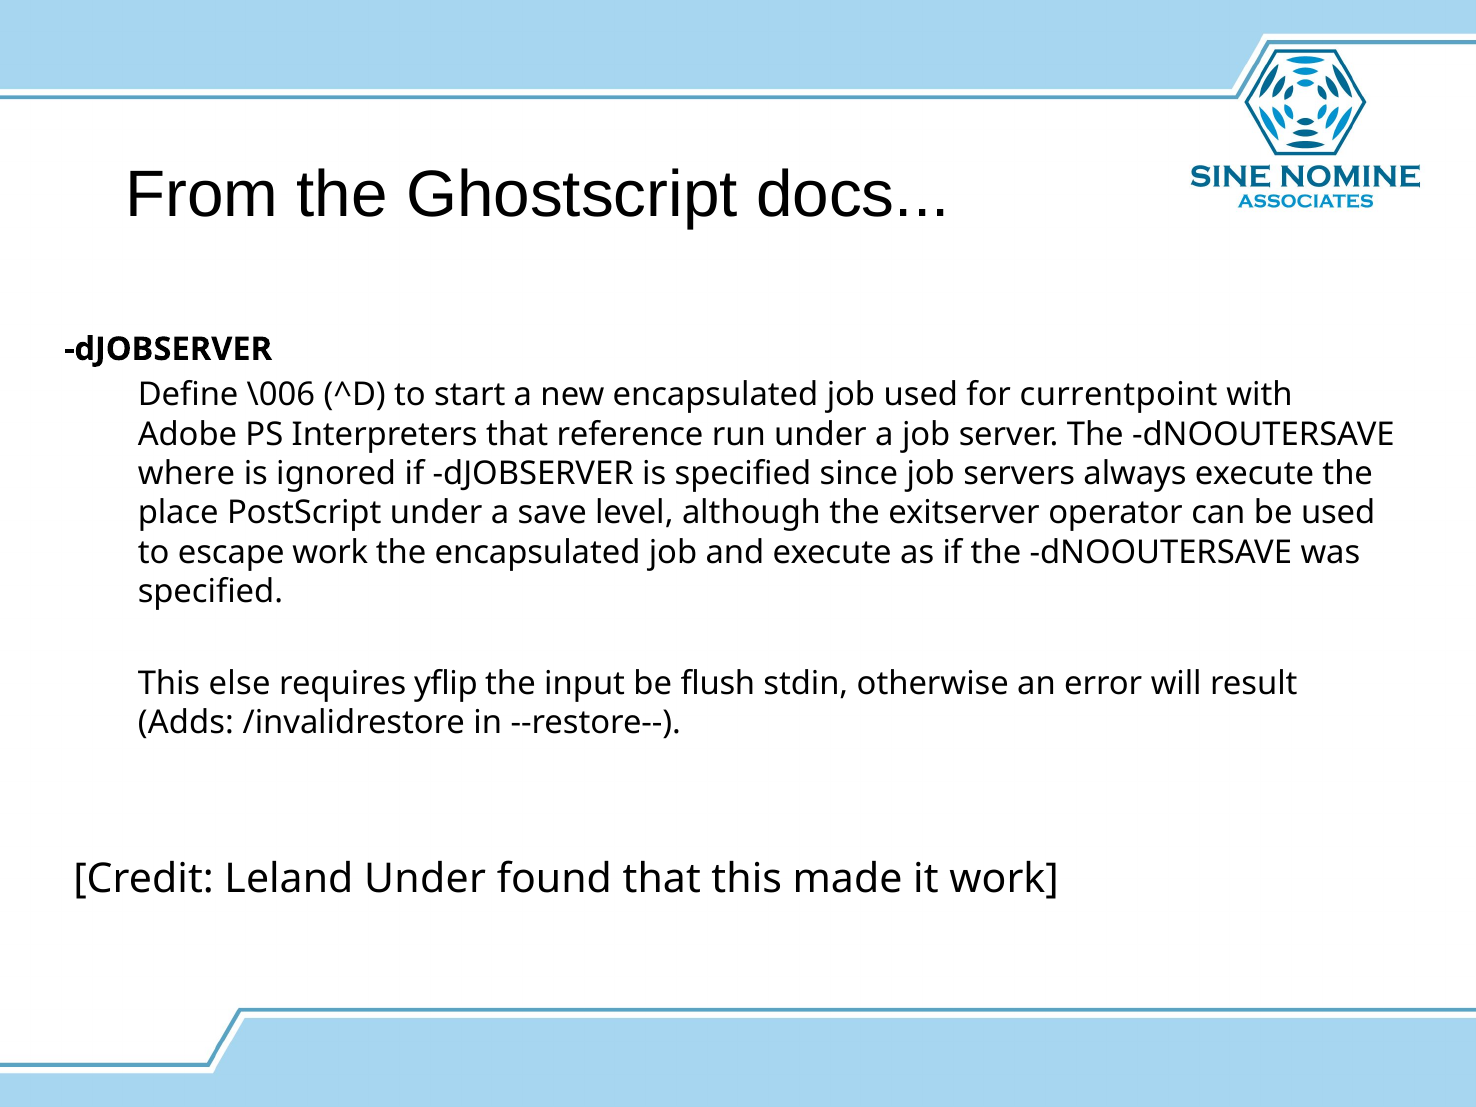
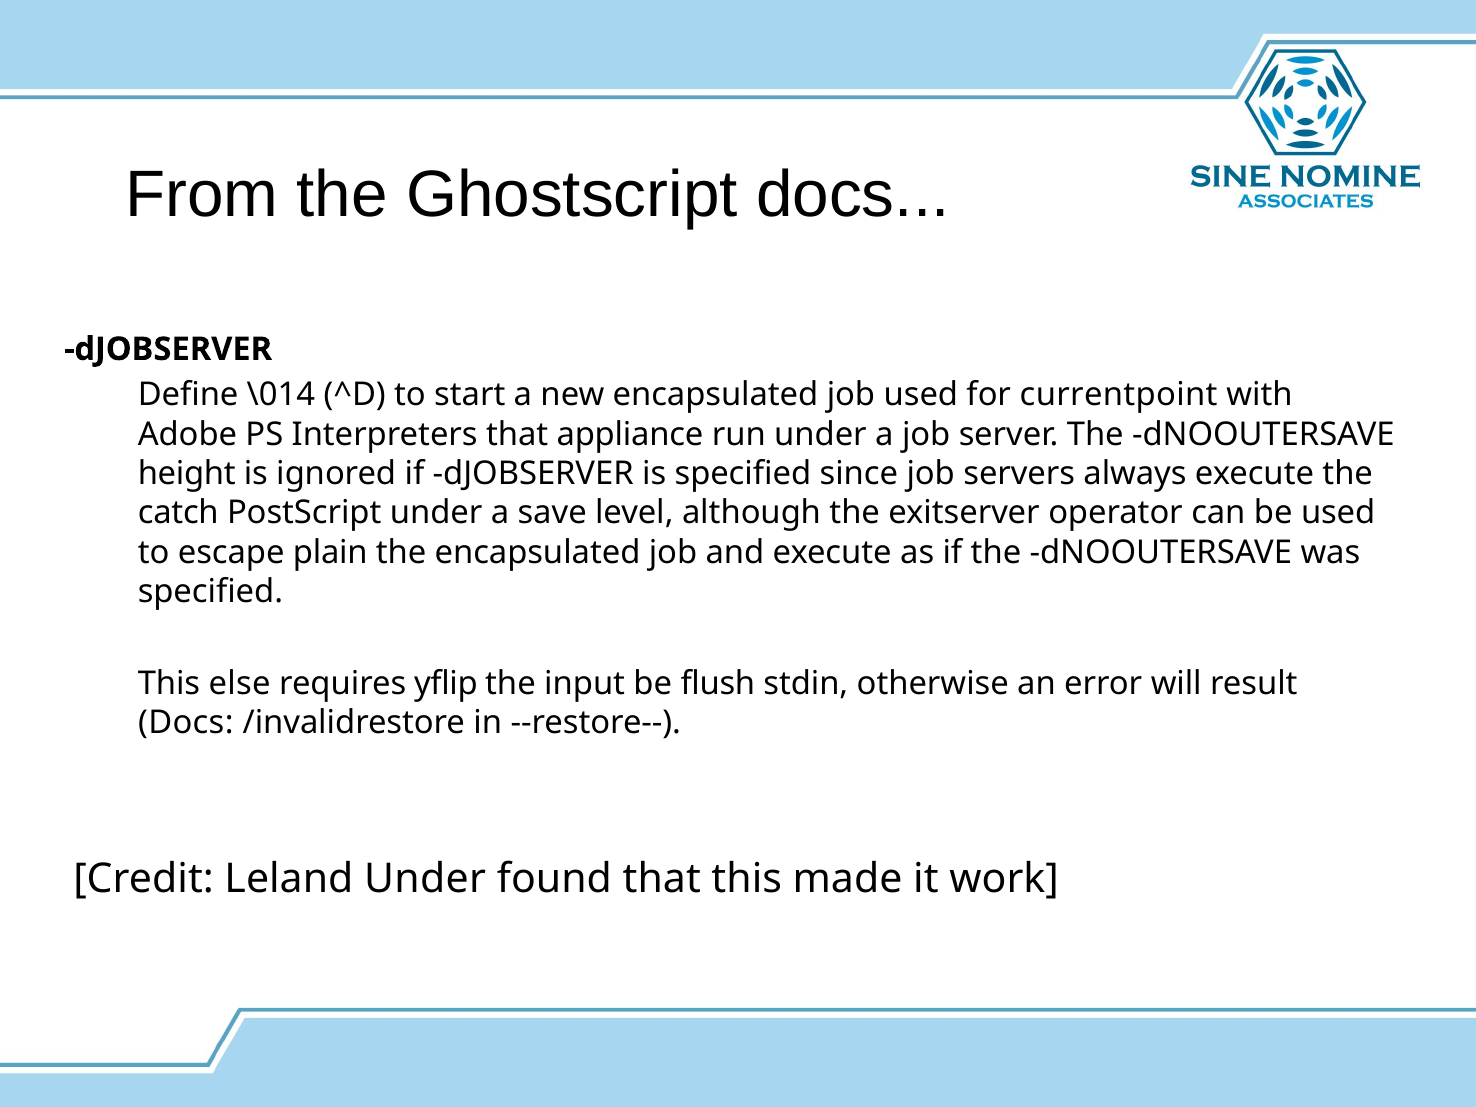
\006: \006 -> \014
reference: reference -> appliance
where: where -> height
place: place -> catch
escape work: work -> plain
Adds at (186, 723): Adds -> Docs
